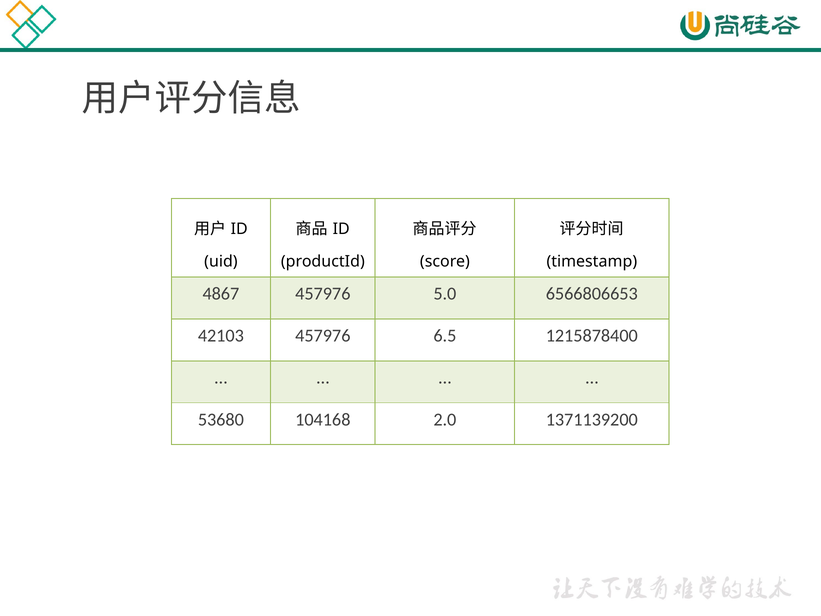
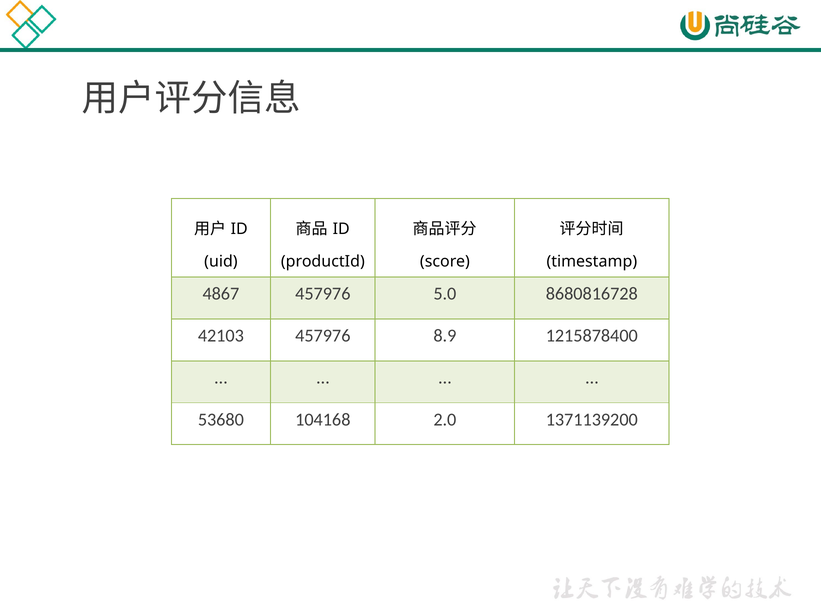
6566806653: 6566806653 -> 8680816728
6.5: 6.5 -> 8.9
